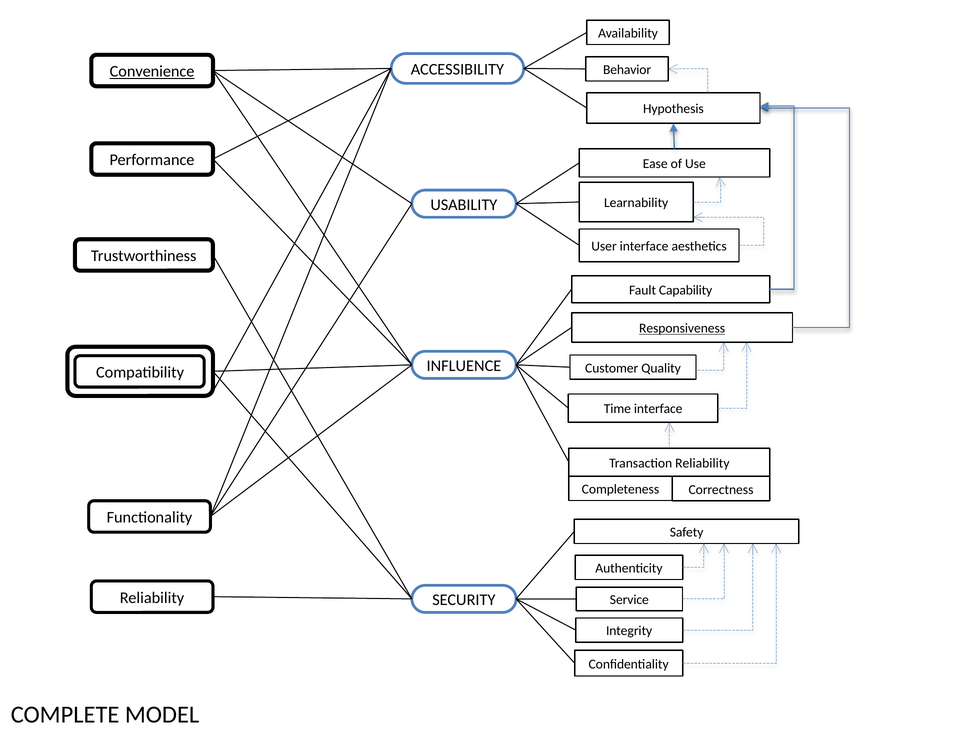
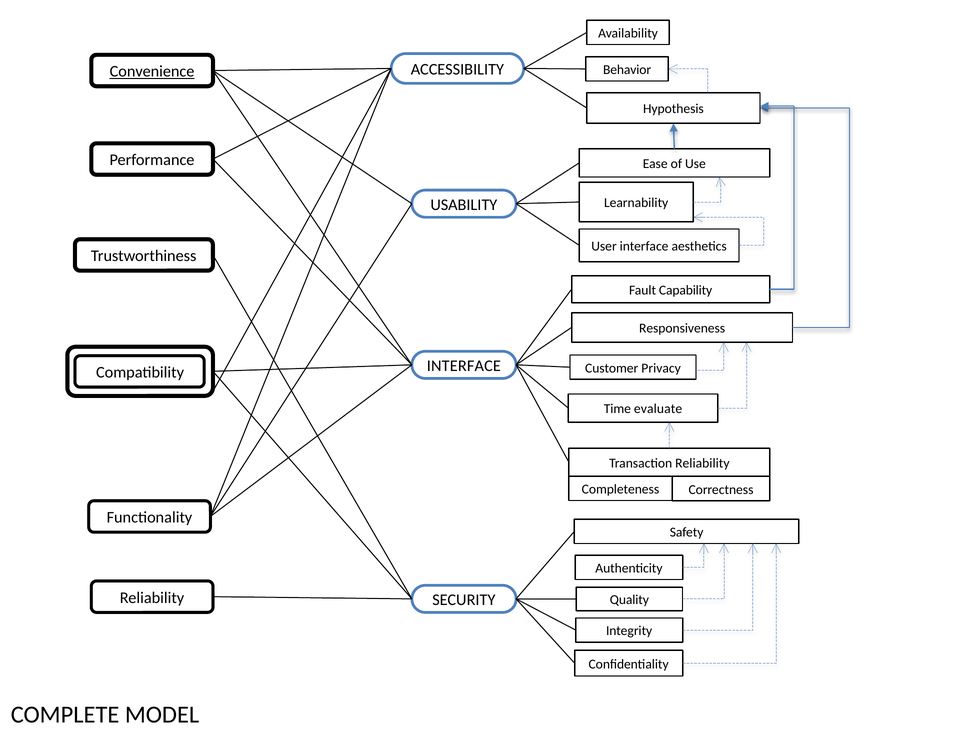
Responsiveness underline: present -> none
INFLUENCE at (464, 366): INFLUENCE -> INTERFACE
Quality: Quality -> Privacy
Time interface: interface -> evaluate
Service: Service -> Quality
